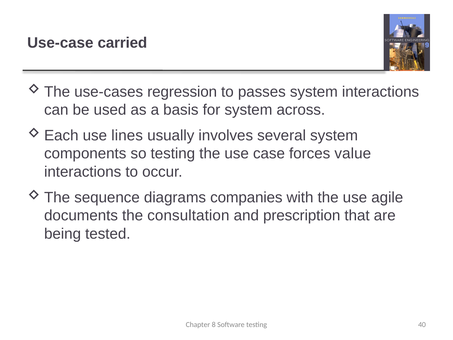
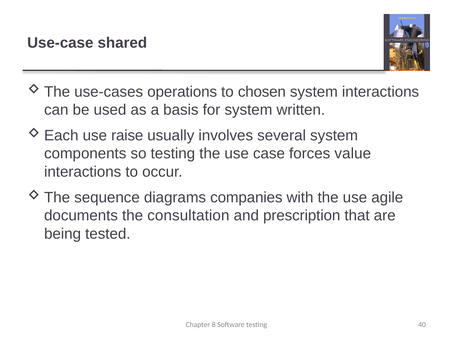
carried: carried -> shared
regression: regression -> operations
passes: passes -> chosen
across: across -> written
lines: lines -> raise
